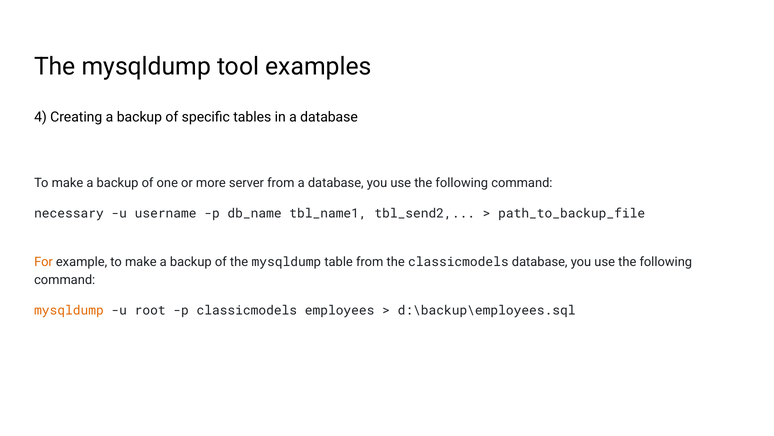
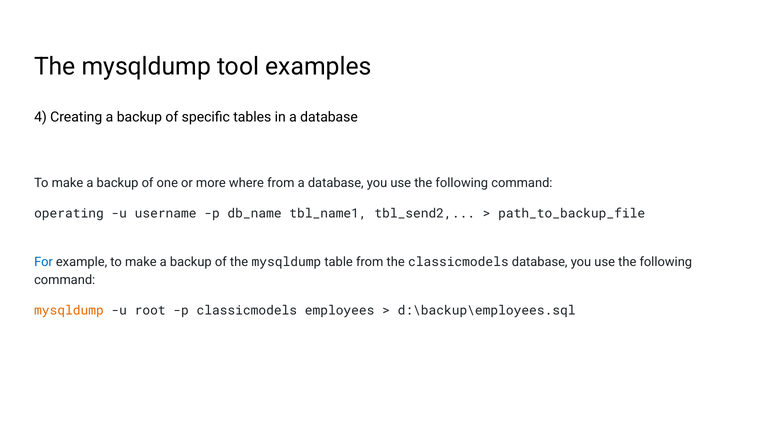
server: server -> where
necessary: necessary -> operating
For colour: orange -> blue
